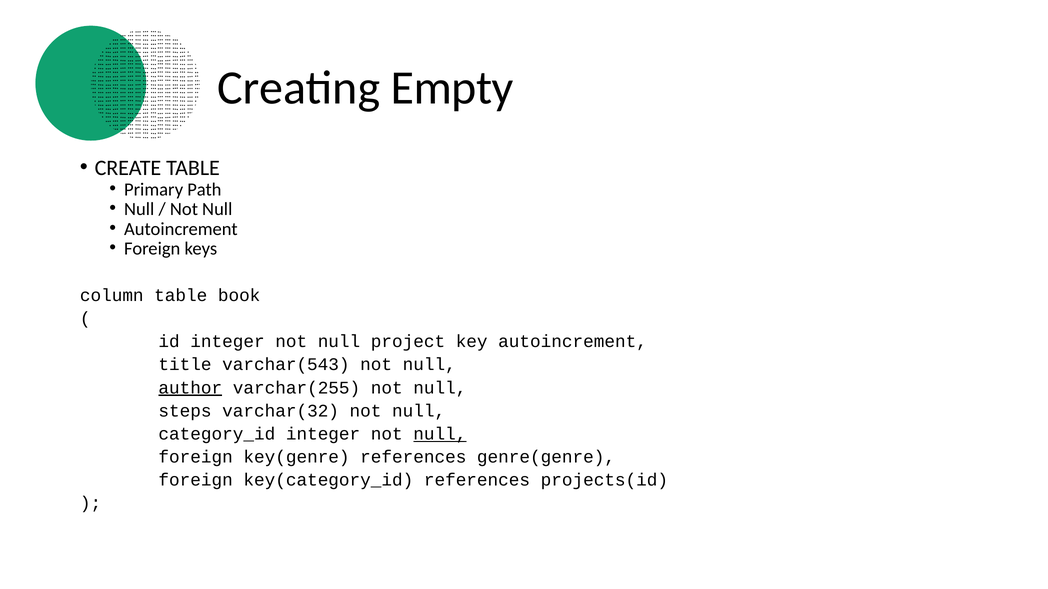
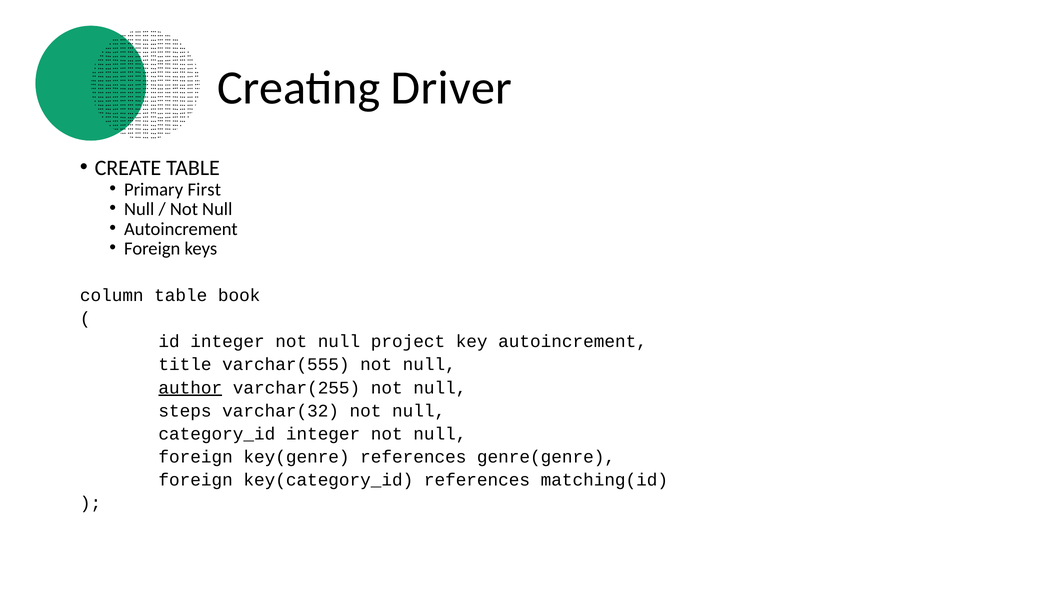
Empty: Empty -> Driver
Path: Path -> First
varchar(543: varchar(543 -> varchar(555
null at (440, 434) underline: present -> none
projects(id: projects(id -> matching(id
